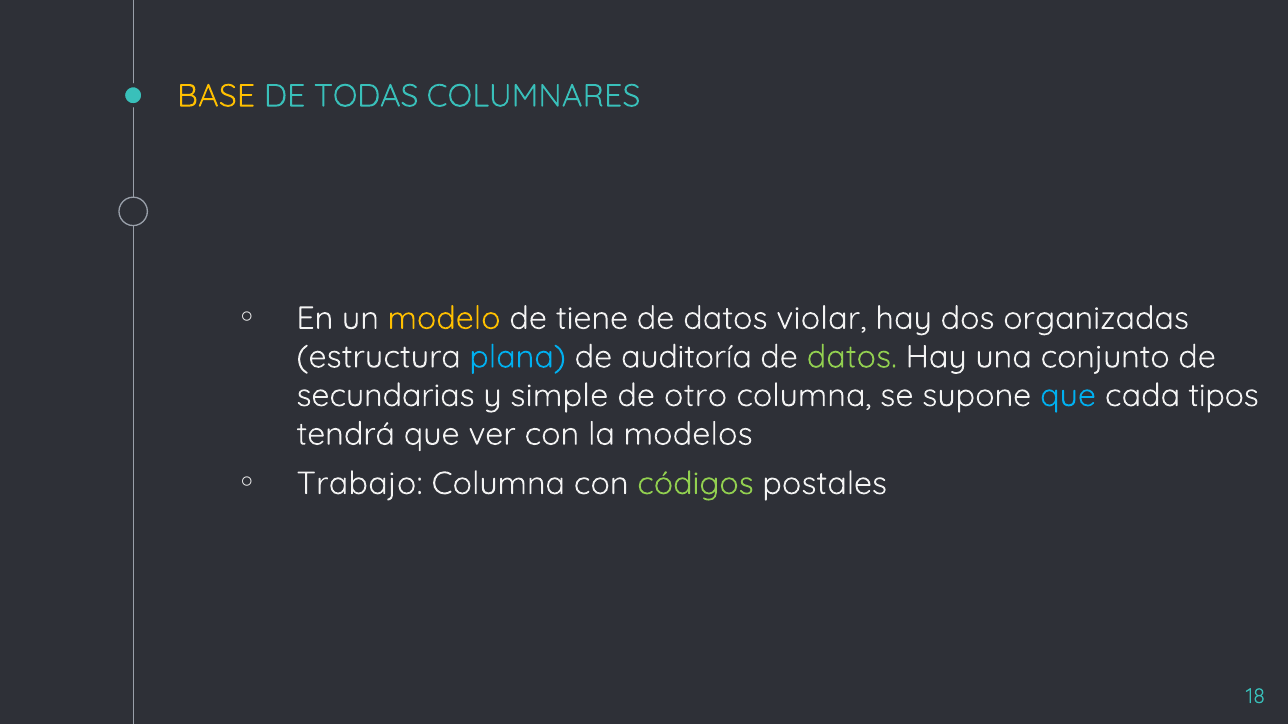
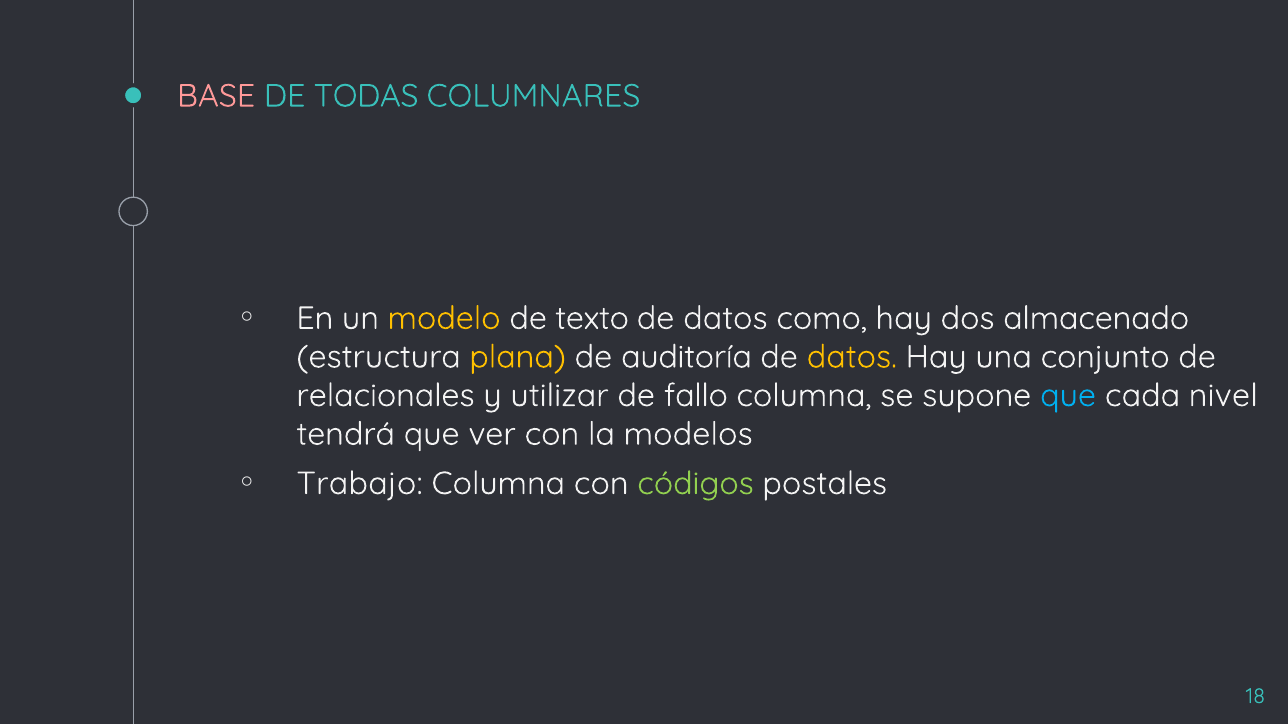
BASE colour: yellow -> pink
tiene: tiene -> texto
violar: violar -> como
organizadas: organizadas -> almacenado
plana colour: light blue -> yellow
datos at (852, 357) colour: light green -> yellow
secundarias: secundarias -> relacionales
simple: simple -> utilizar
otro: otro -> fallo
tipos: tipos -> nivel
